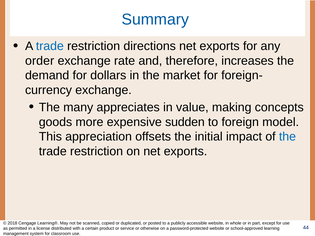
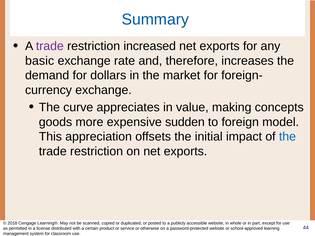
trade at (50, 46) colour: blue -> purple
directions: directions -> increased
order: order -> basic
many: many -> curve
